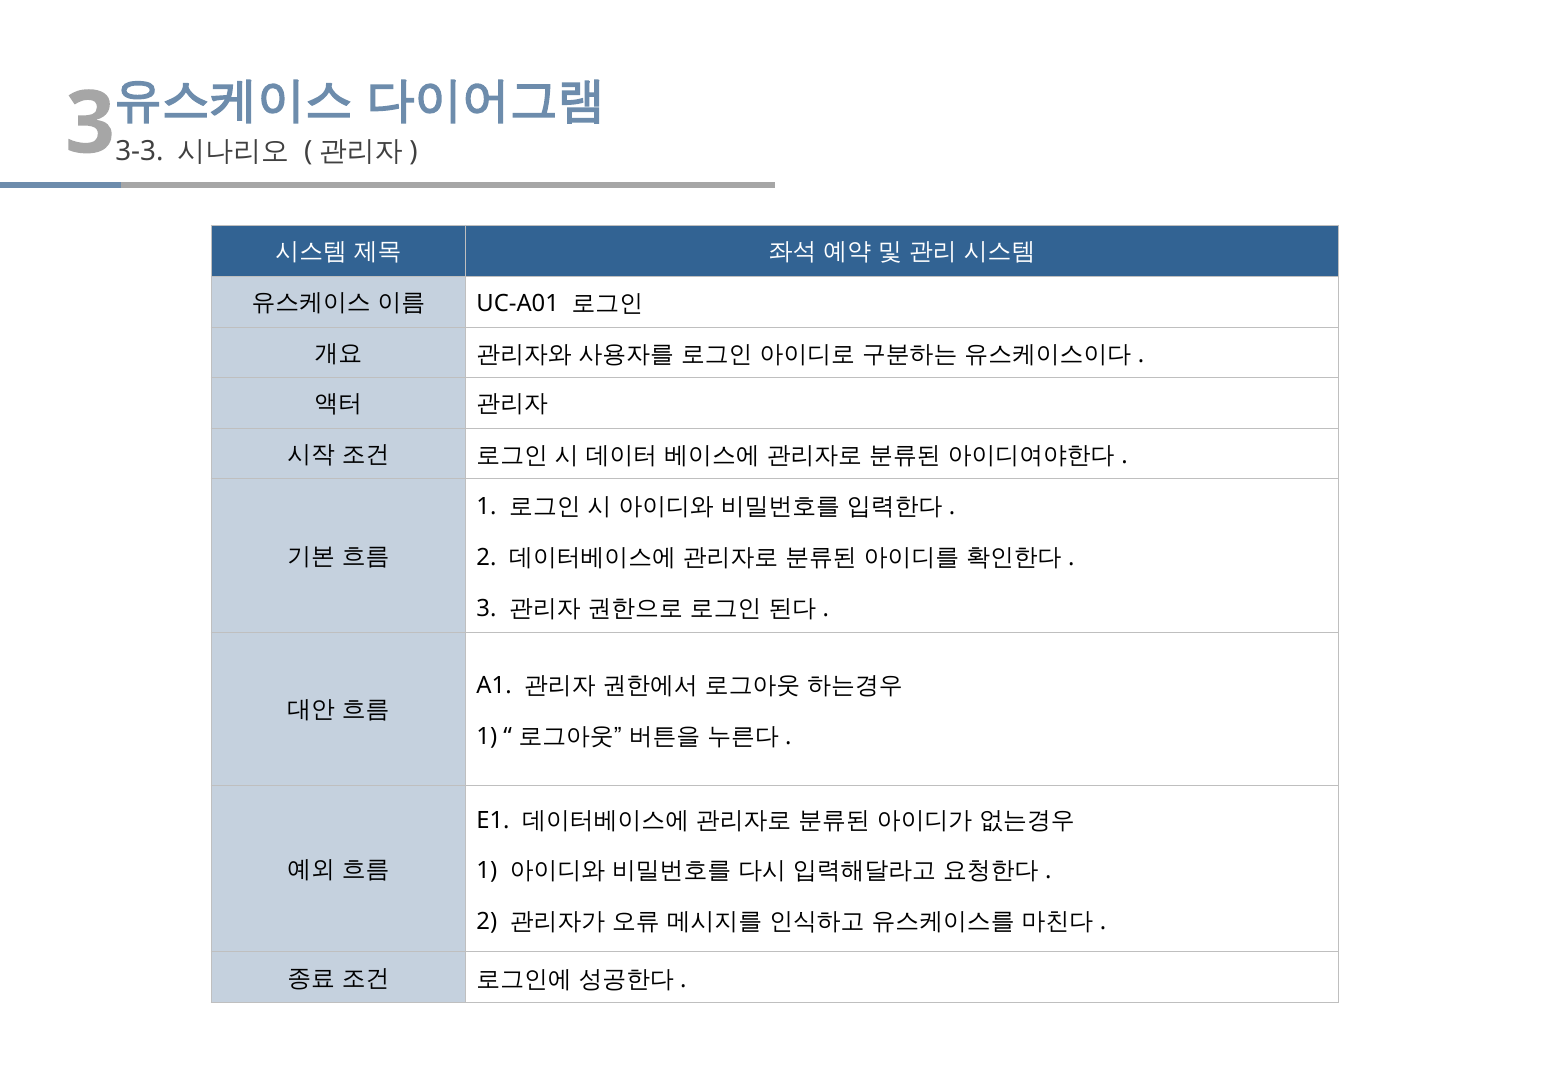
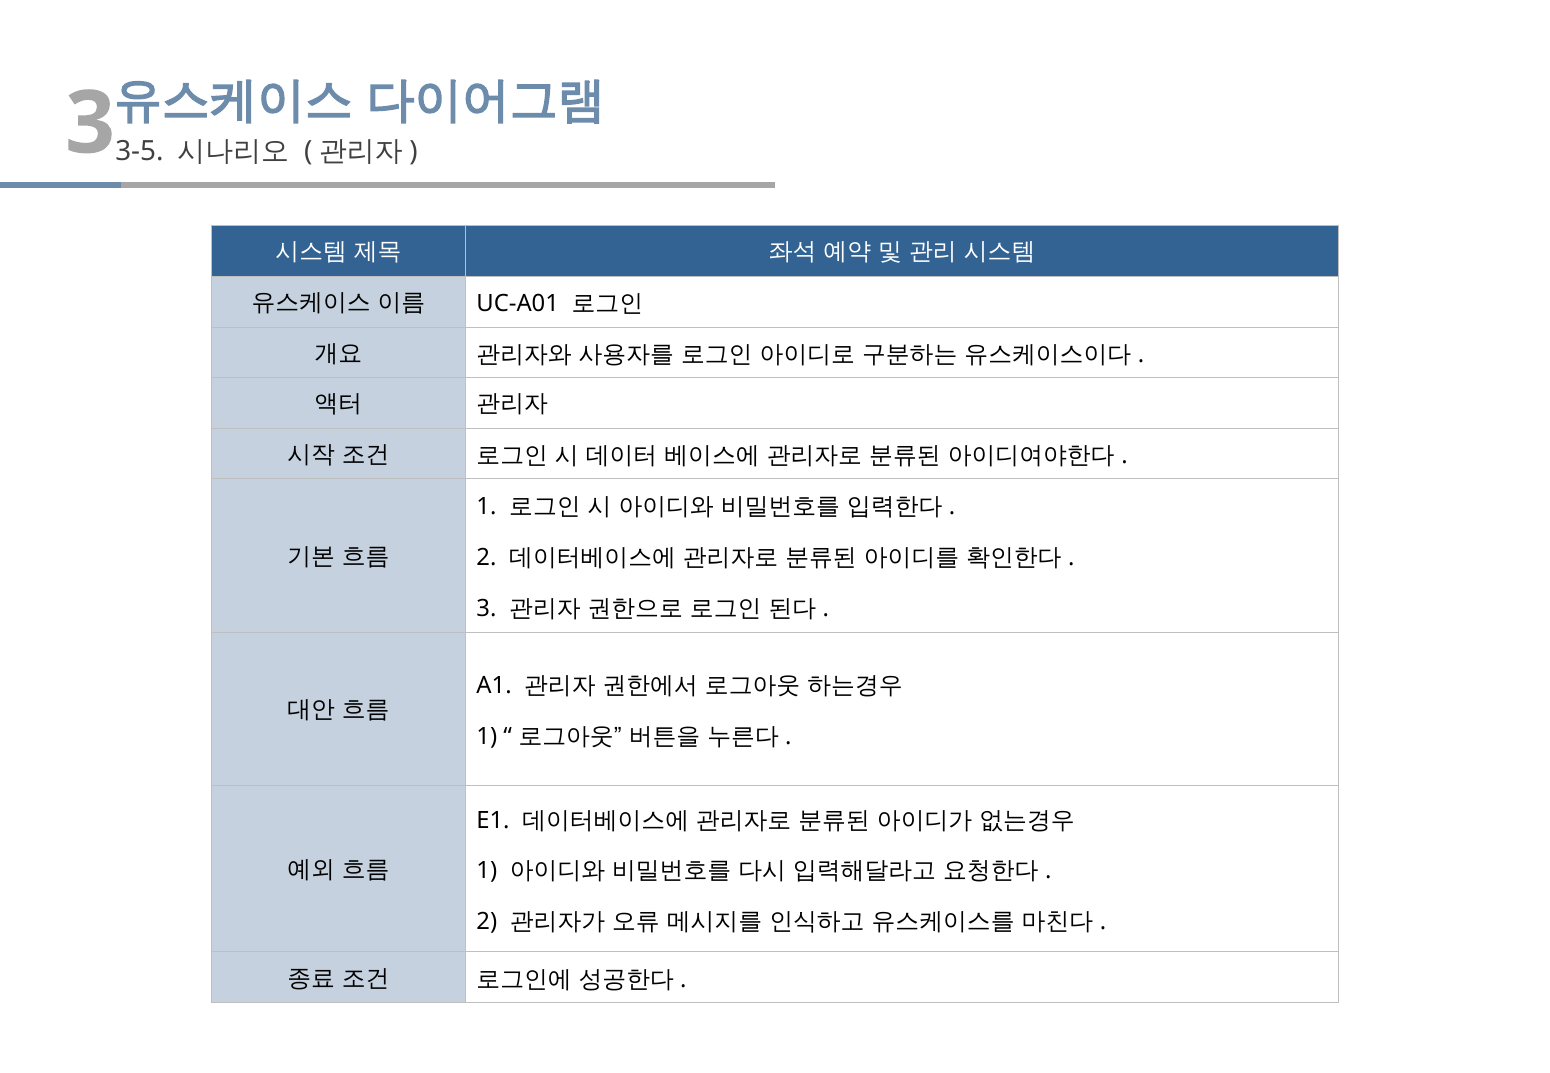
3-3: 3-3 -> 3-5
